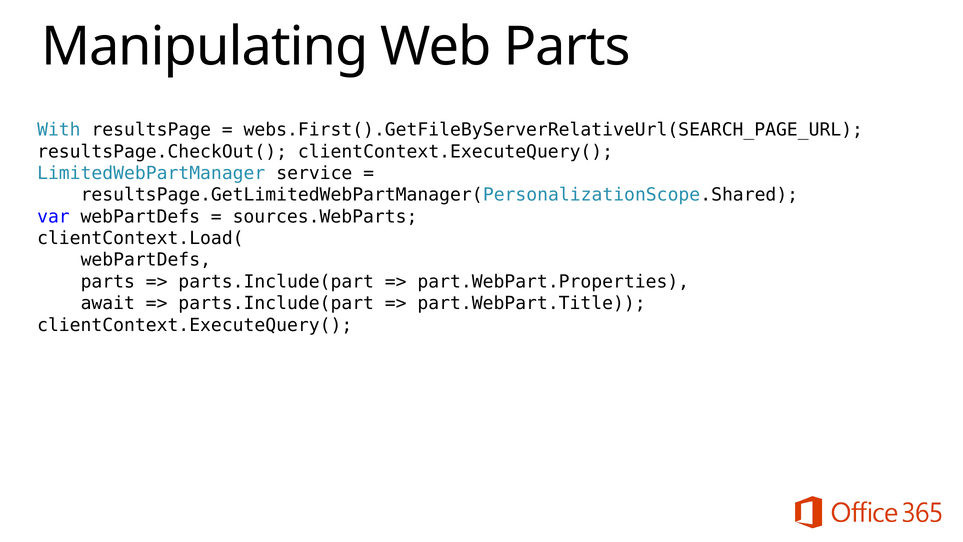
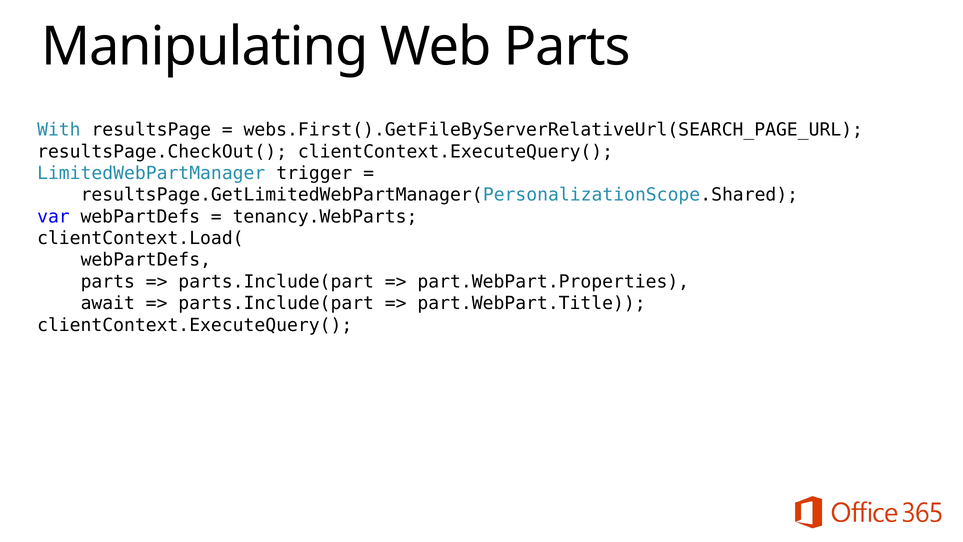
service: service -> trigger
sources.WebParts: sources.WebParts -> tenancy.WebParts
